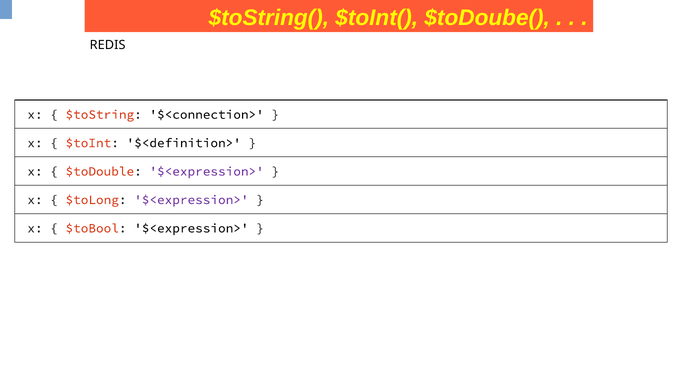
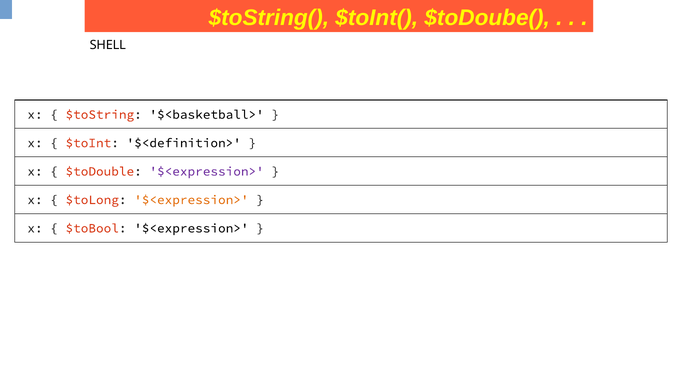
REDIS: REDIS -> SHELL
$<connection>: $<connection> -> $<basketball>
$<expression> at (191, 200) colour: purple -> orange
